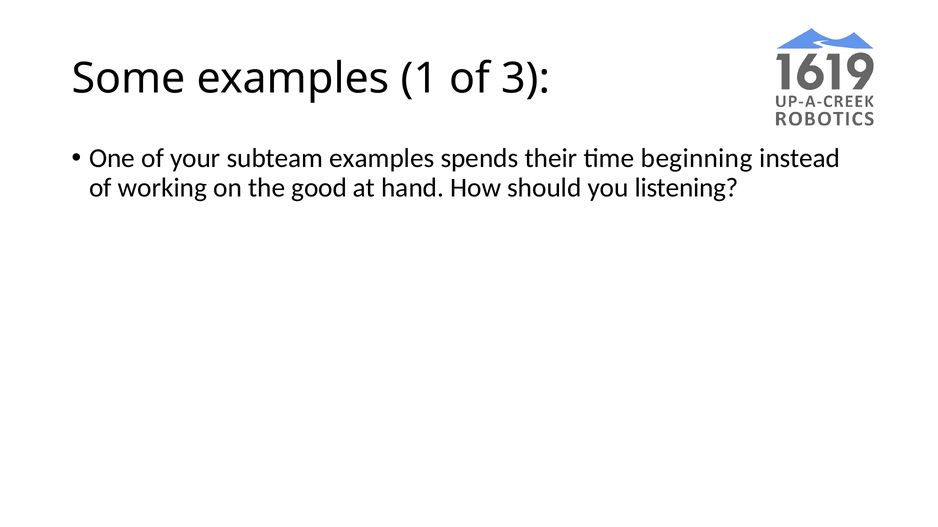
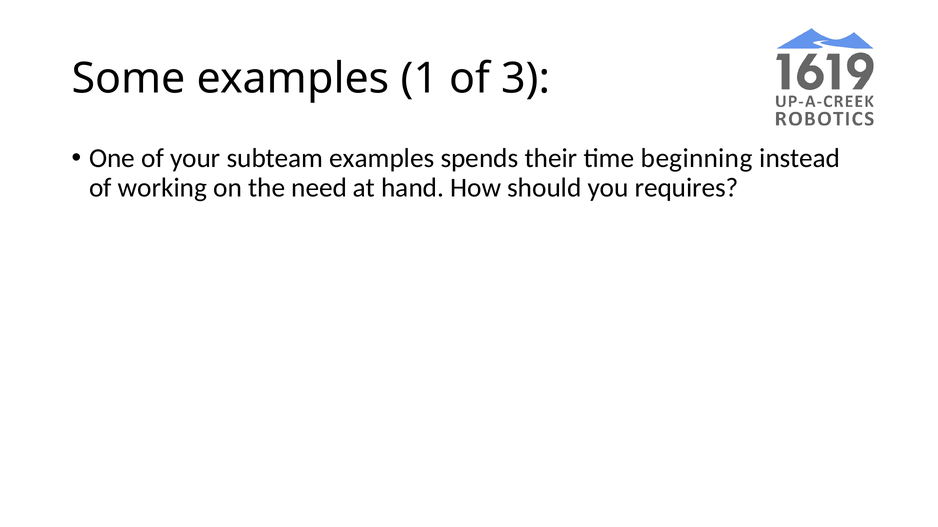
good: good -> need
listening: listening -> requires
